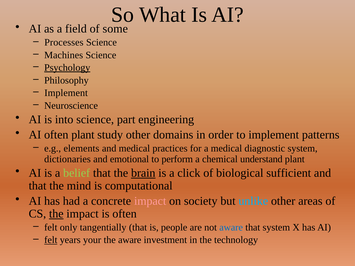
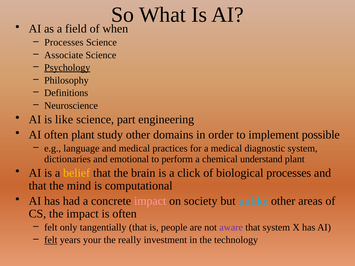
some: some -> when
Machines: Machines -> Associate
Implement at (66, 93): Implement -> Definitions
into: into -> like
patterns: patterns -> possible
elements: elements -> language
belief colour: light green -> yellow
brain underline: present -> none
biological sufficient: sufficient -> processes
the at (56, 214) underline: present -> none
aware at (231, 228) colour: blue -> purple
the aware: aware -> really
